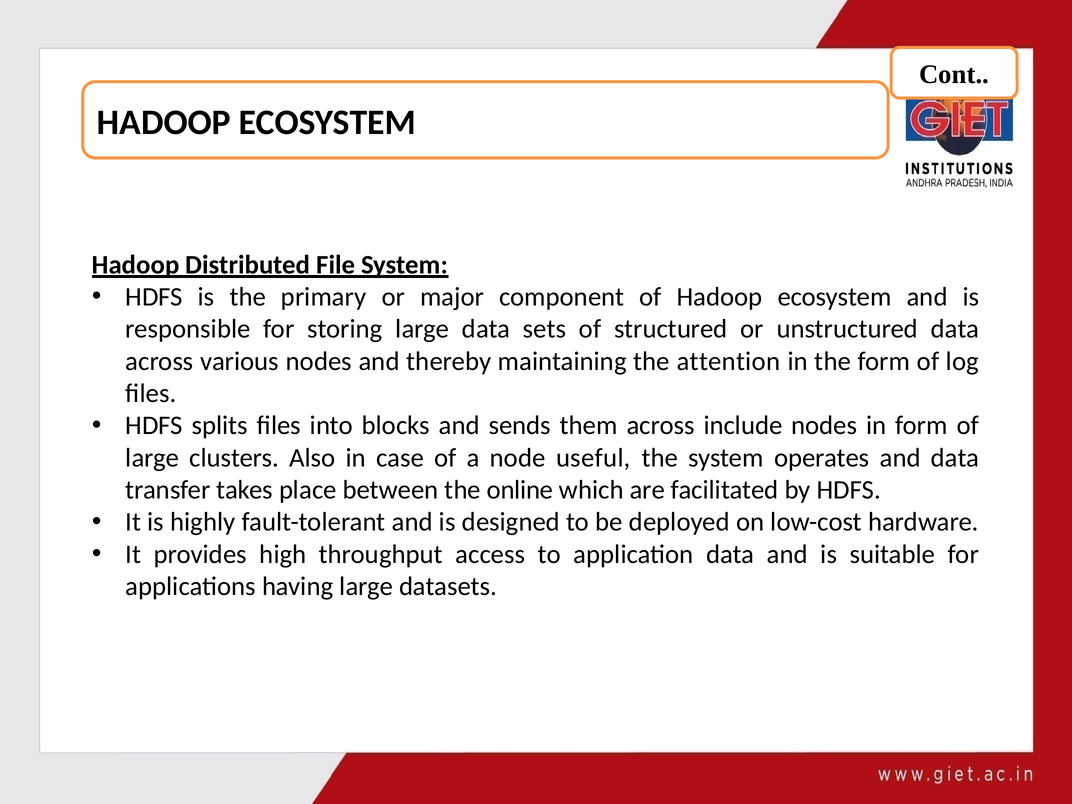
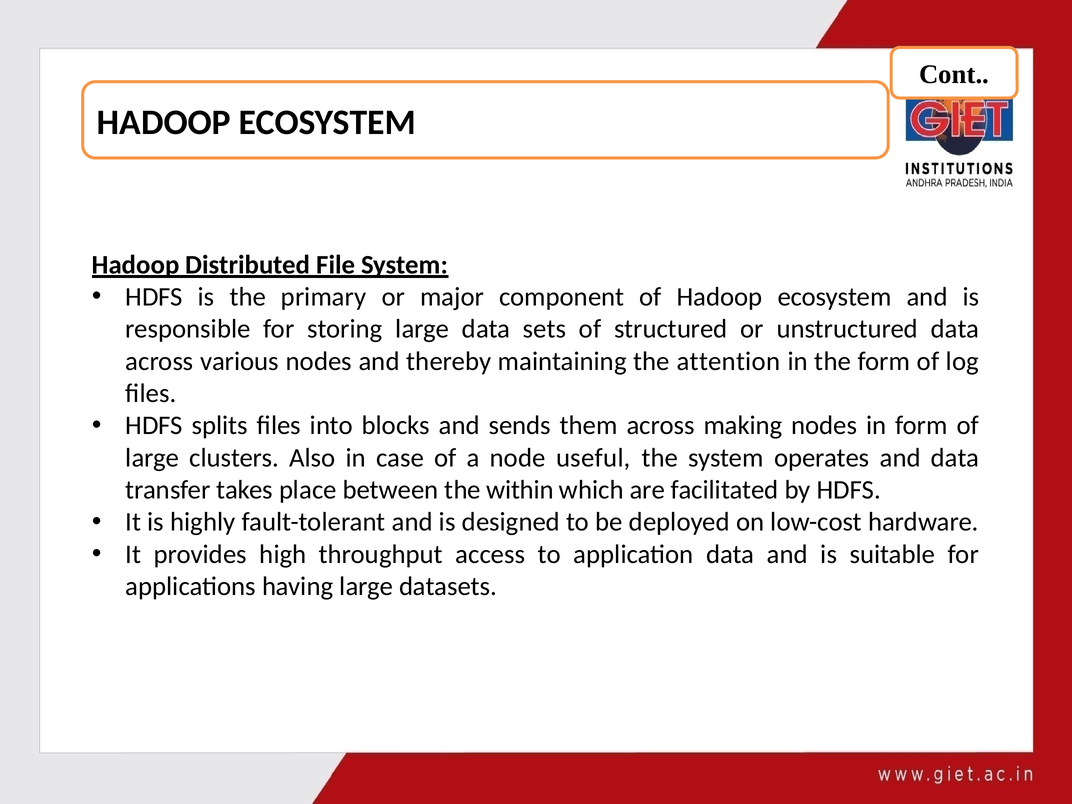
include: include -> making
online: online -> within
